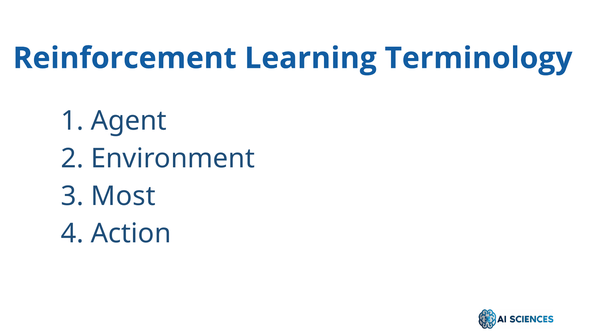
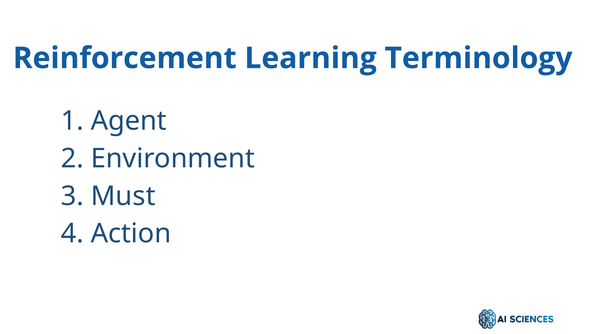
Most: Most -> Must
